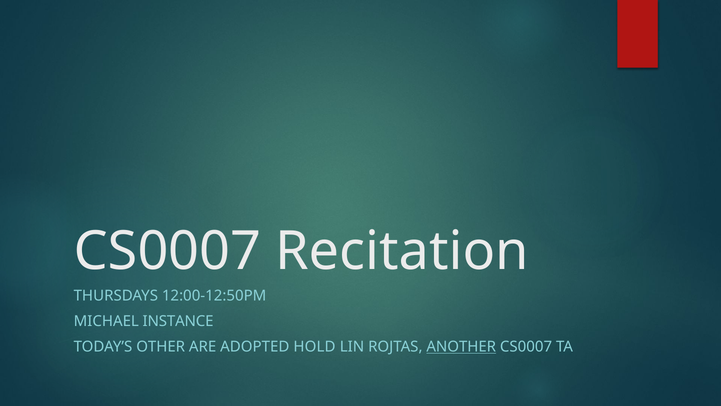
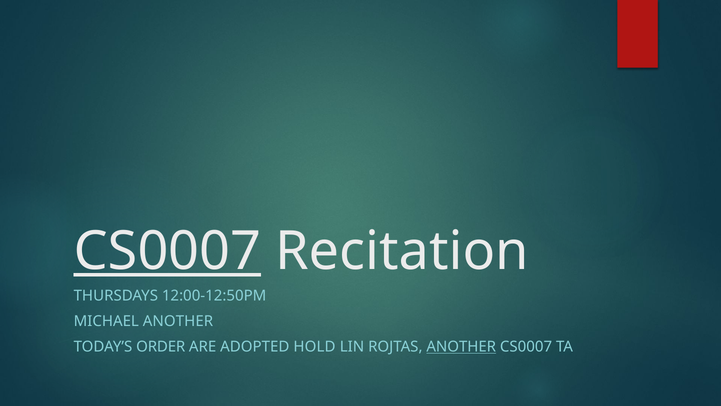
CS0007 at (167, 251) underline: none -> present
MICHAEL INSTANCE: INSTANCE -> ANOTHER
OTHER: OTHER -> ORDER
